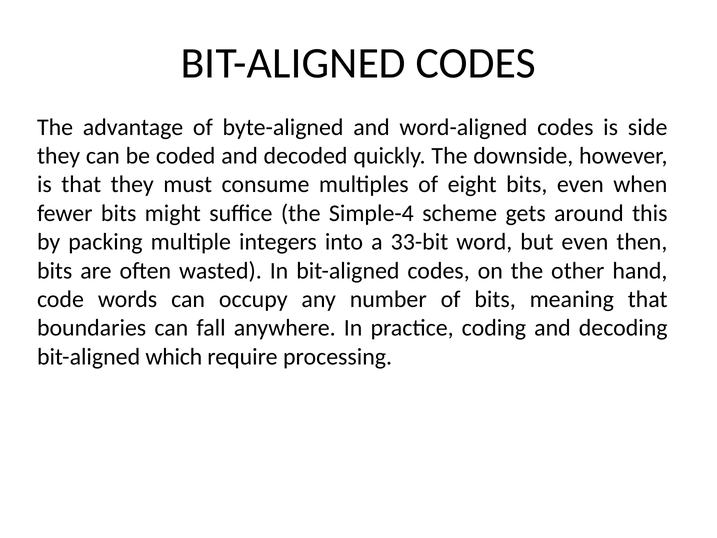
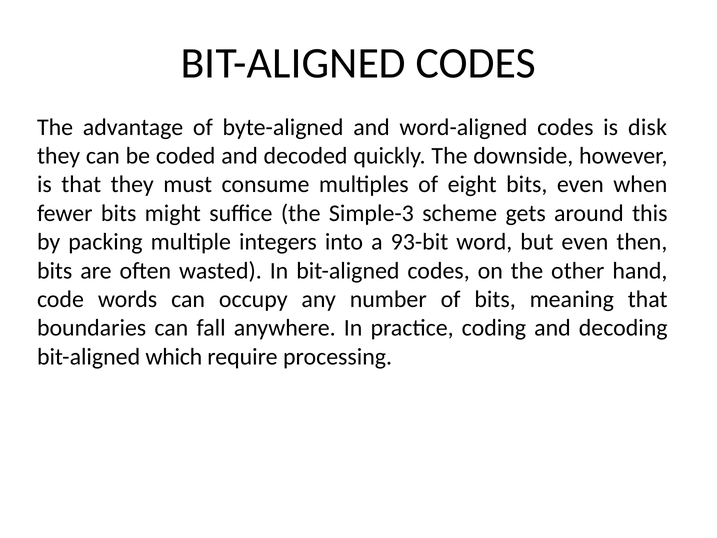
side: side -> disk
Simple-4: Simple-4 -> Simple-3
33-bit: 33-bit -> 93-bit
